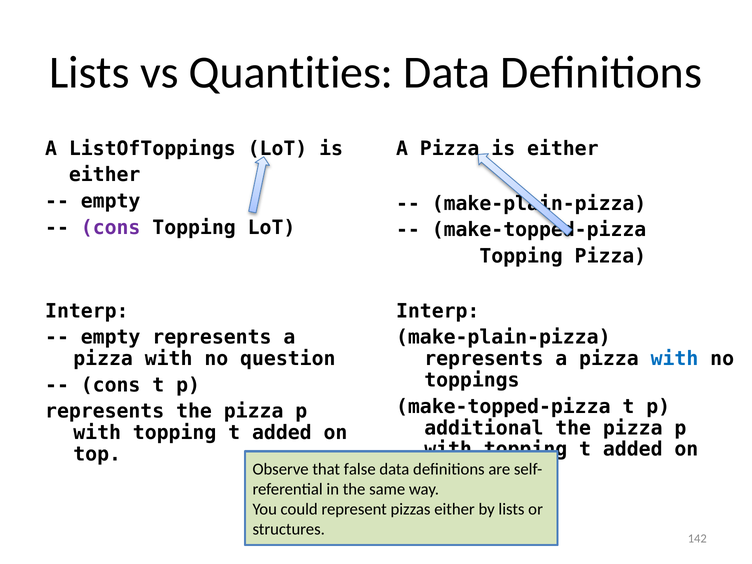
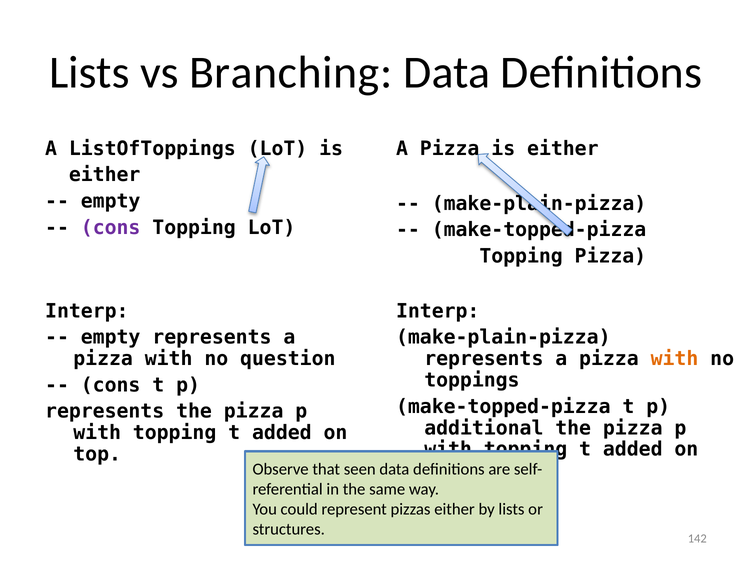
Quantities: Quantities -> Branching
with at (675, 359) colour: blue -> orange
false: false -> seen
